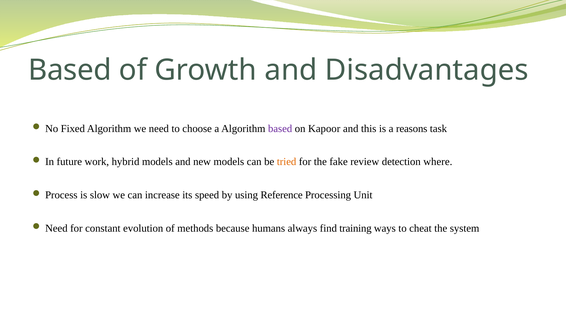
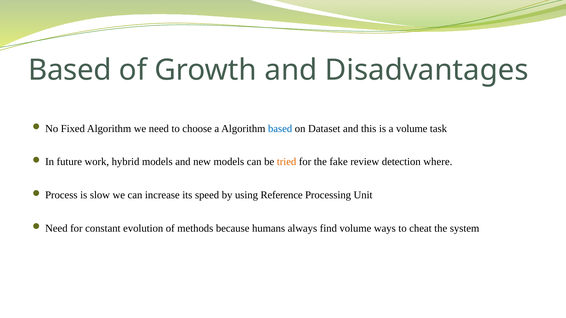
based at (280, 129) colour: purple -> blue
Kapoor: Kapoor -> Dataset
a reasons: reasons -> volume
find training: training -> volume
